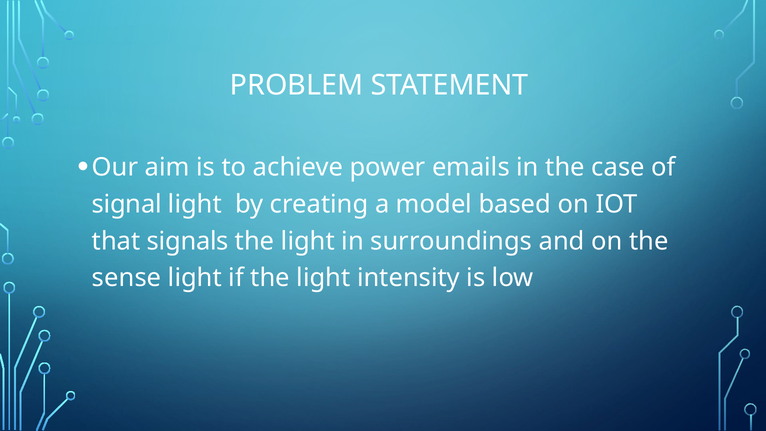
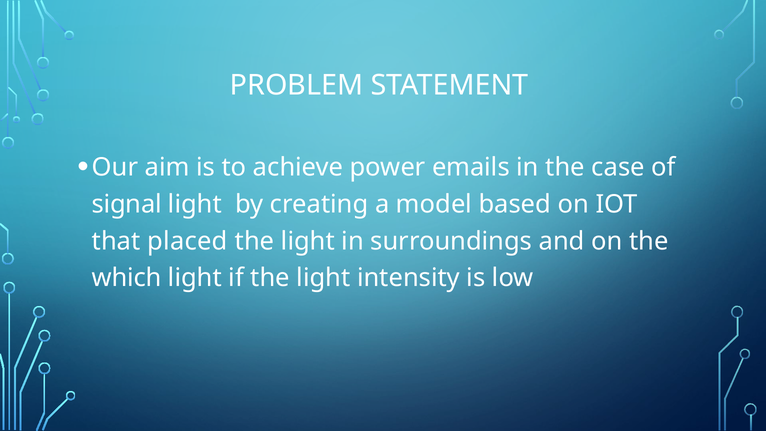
signals: signals -> placed
sense: sense -> which
